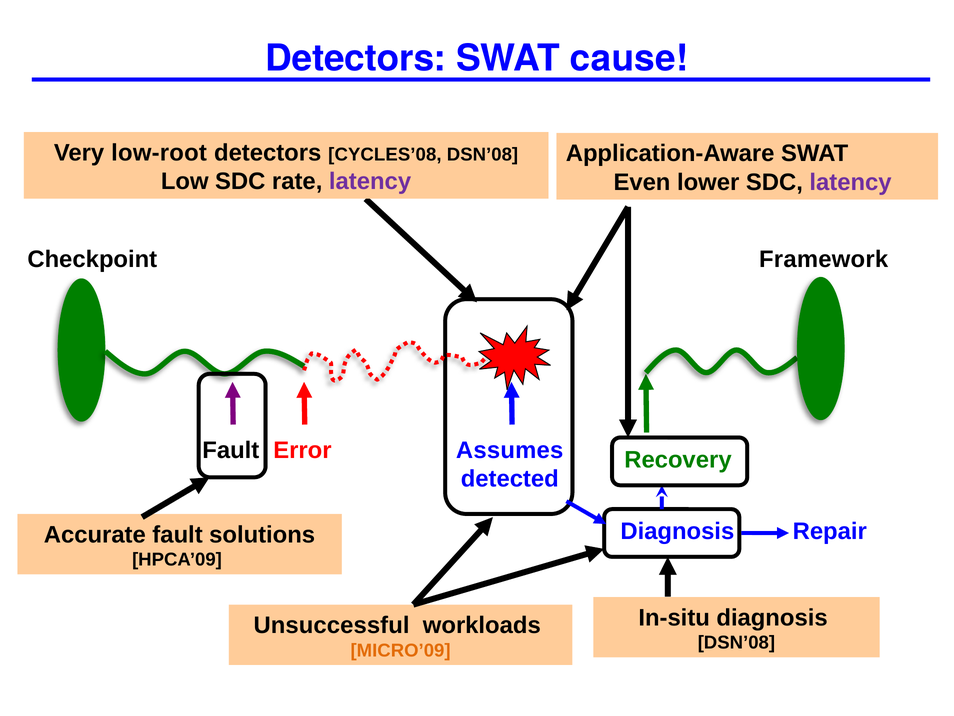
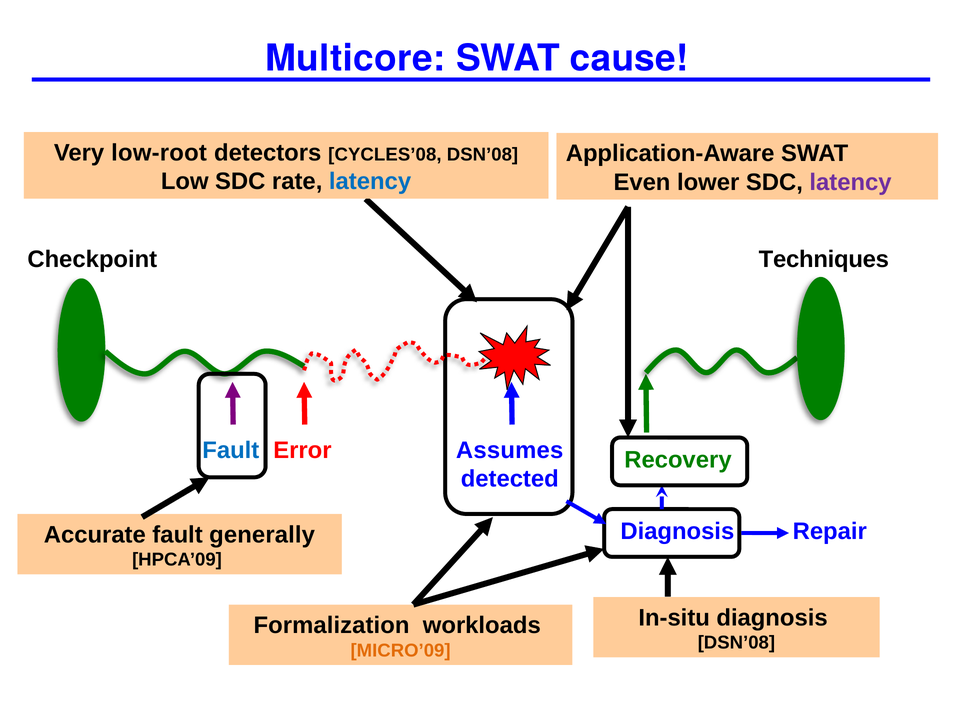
Detectors at (356, 58): Detectors -> Multicore
latency at (370, 181) colour: purple -> blue
Framework: Framework -> Techniques
Fault at (231, 450) colour: black -> blue
solutions: solutions -> generally
Unsuccessful: Unsuccessful -> Formalization
